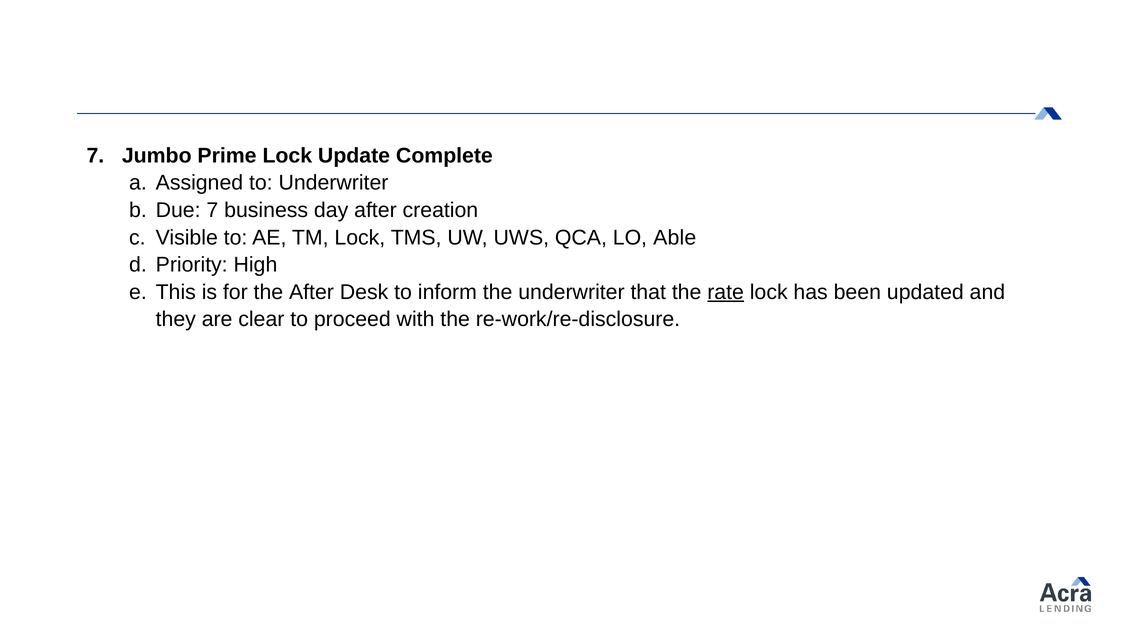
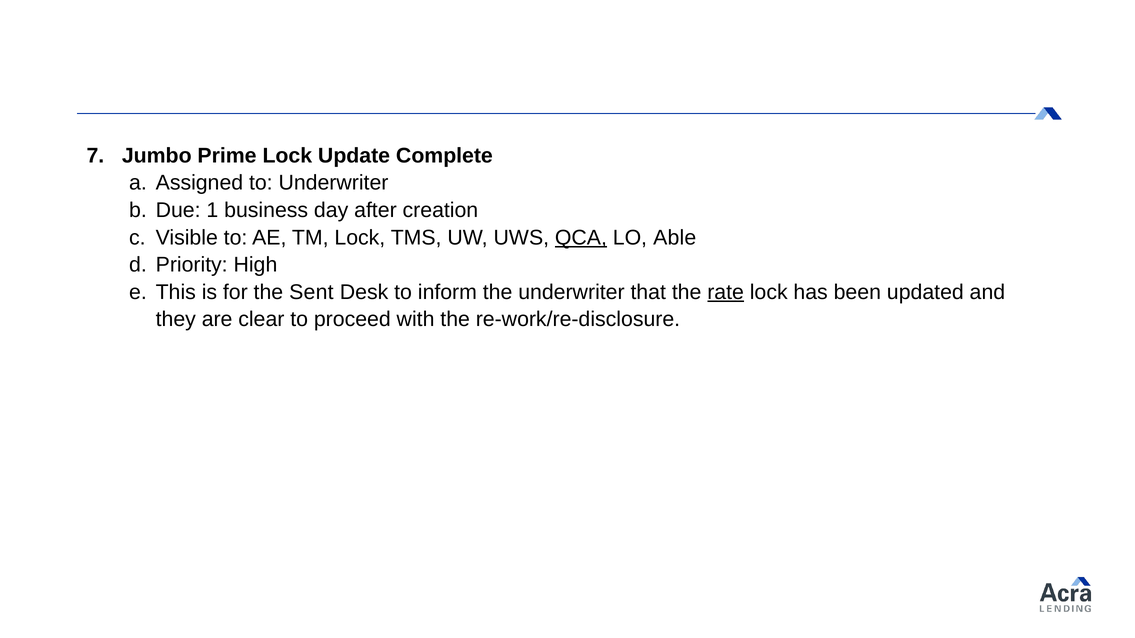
Due 7: 7 -> 1
QCA underline: none -> present
the After: After -> Sent
